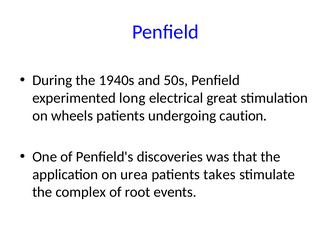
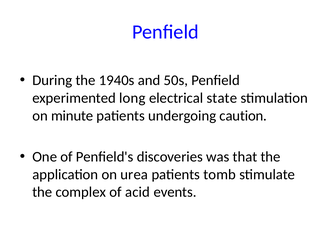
great: great -> state
wheels: wheels -> minute
takes: takes -> tomb
root: root -> acid
